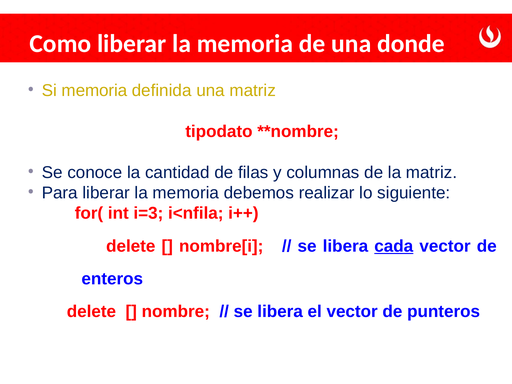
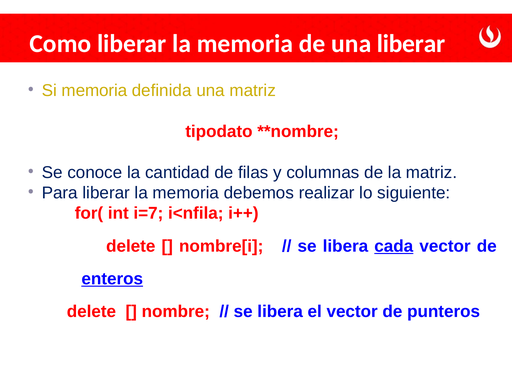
una donde: donde -> liberar
i=3: i=3 -> i=7
enteros underline: none -> present
